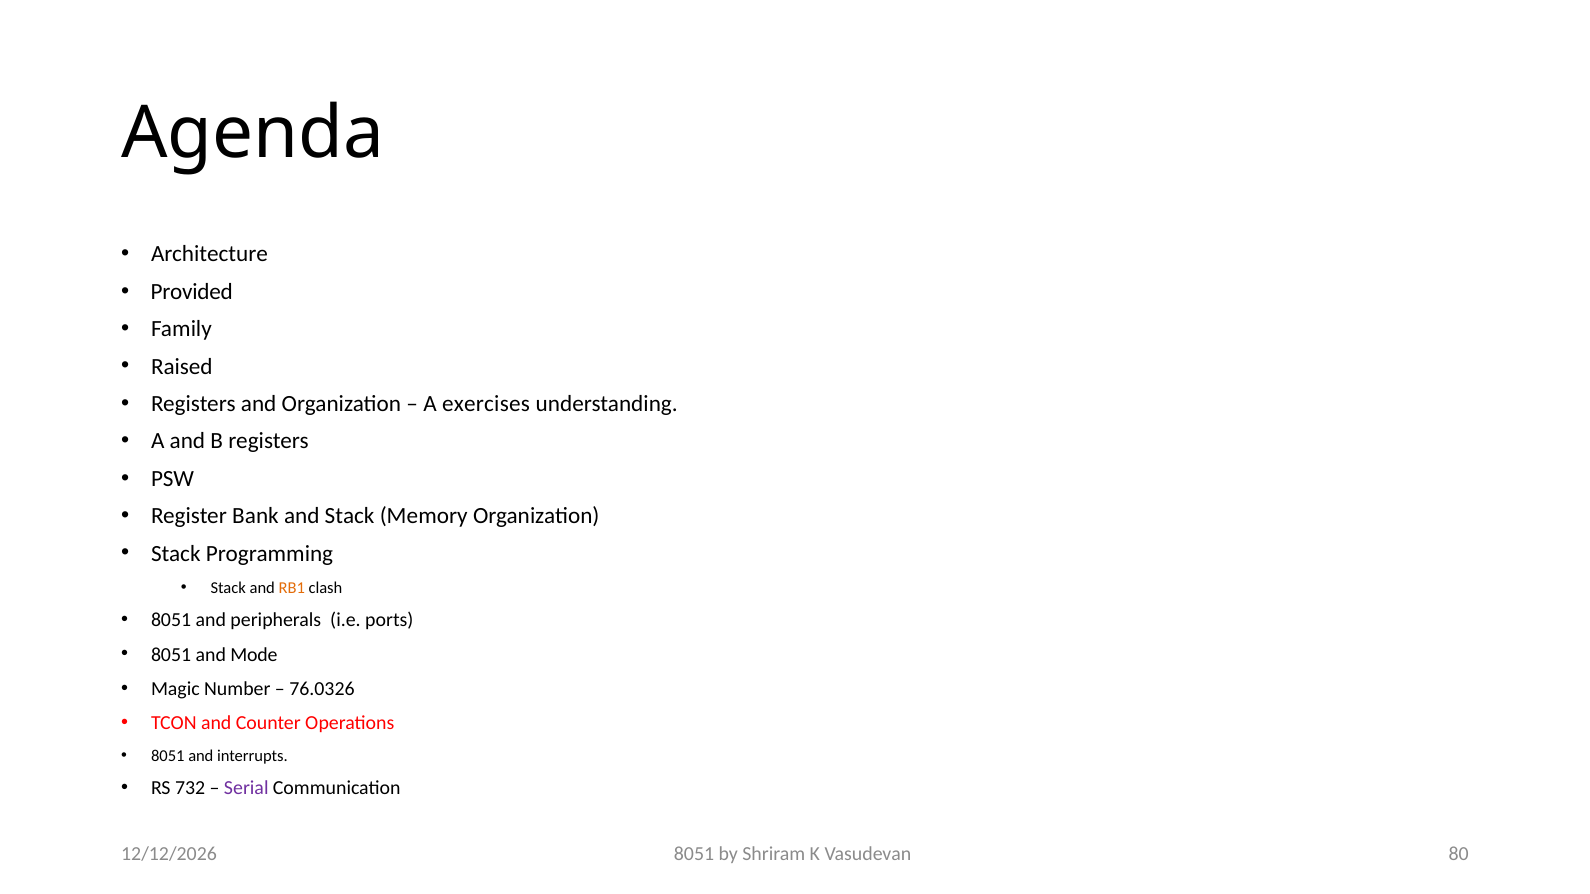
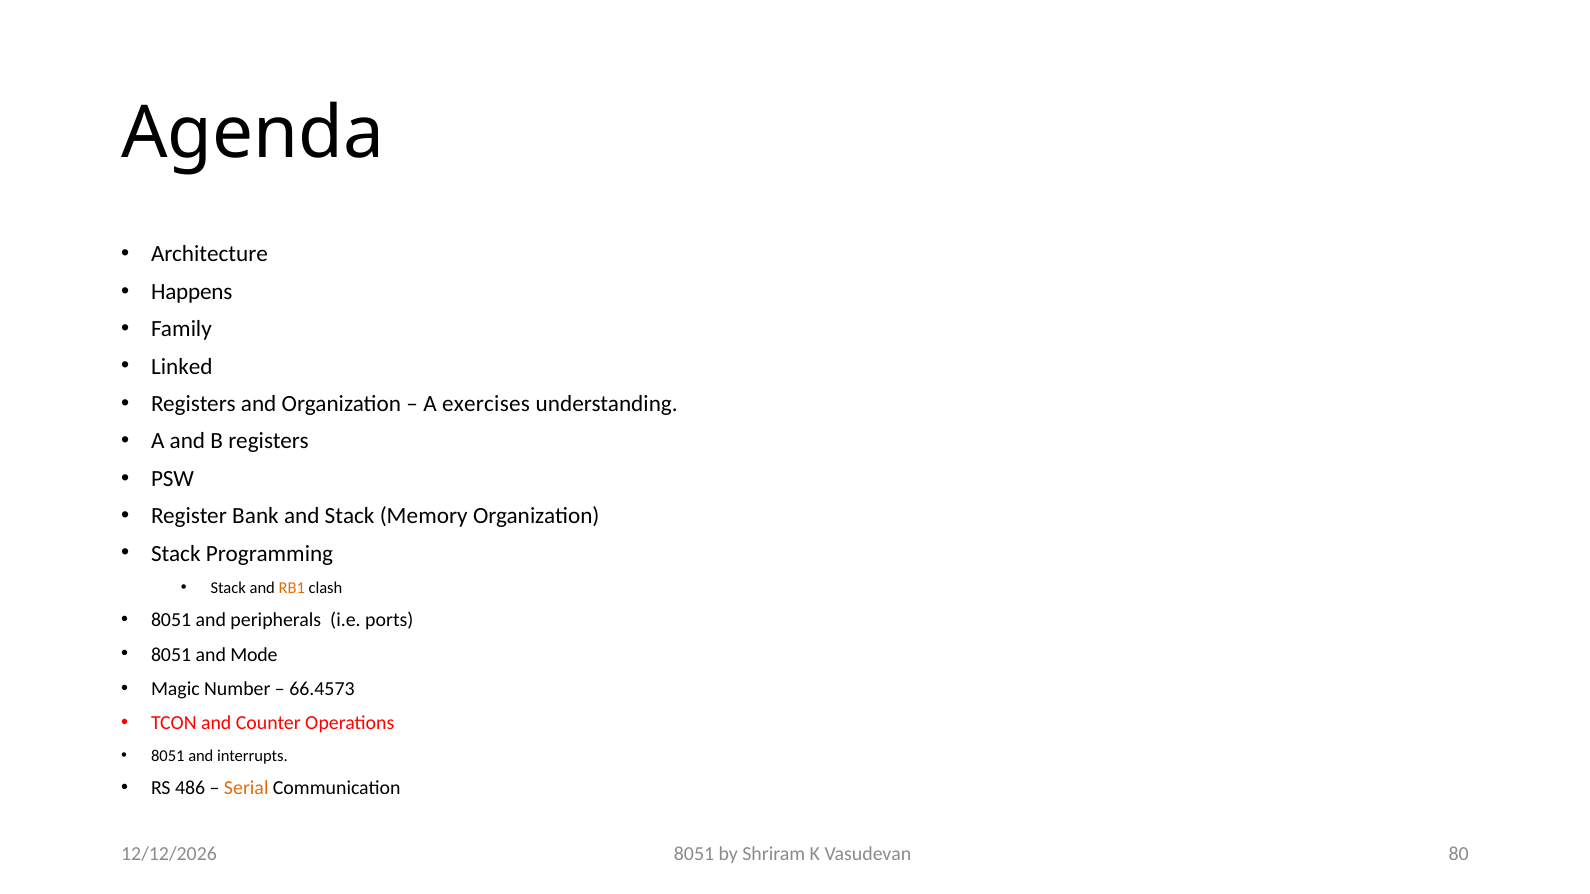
Provided: Provided -> Happens
Raised: Raised -> Linked
76.0326: 76.0326 -> 66.4573
732: 732 -> 486
Serial colour: purple -> orange
